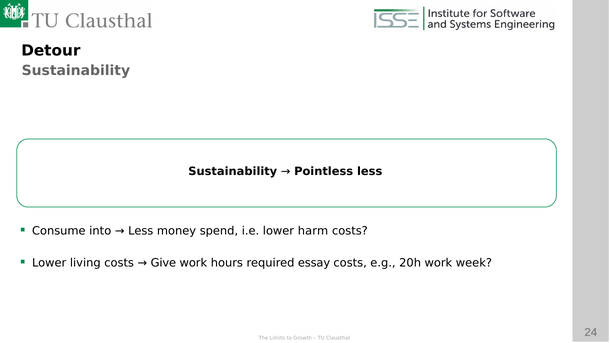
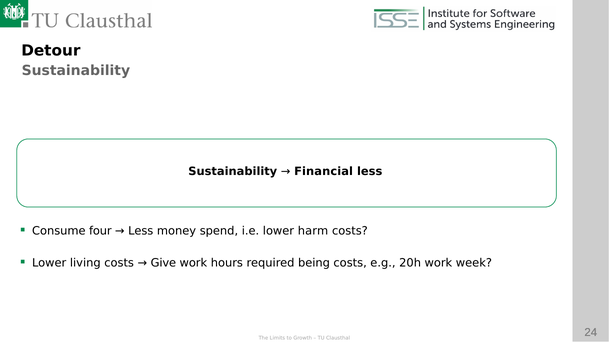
Pointless: Pointless -> Financial
into: into -> four
essay: essay -> being
